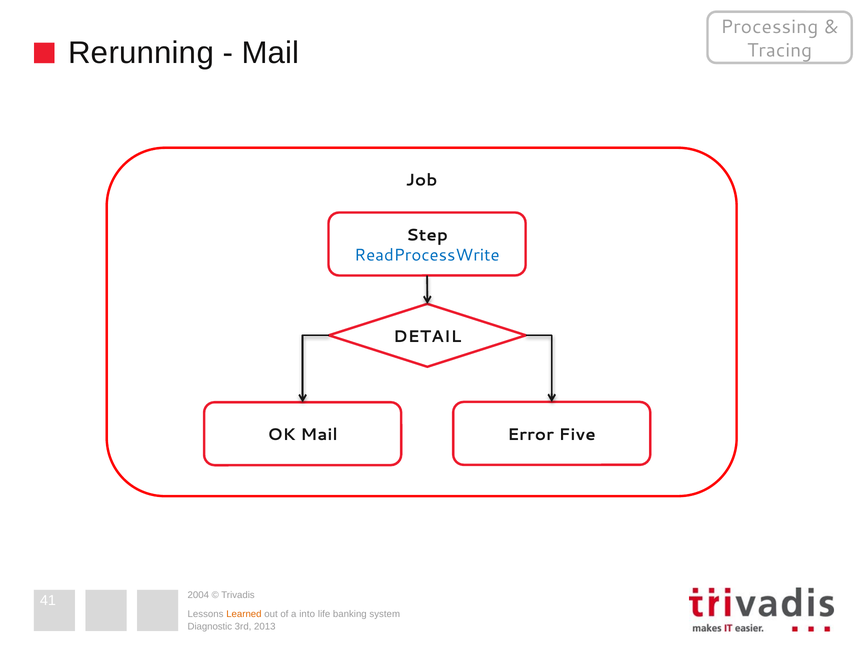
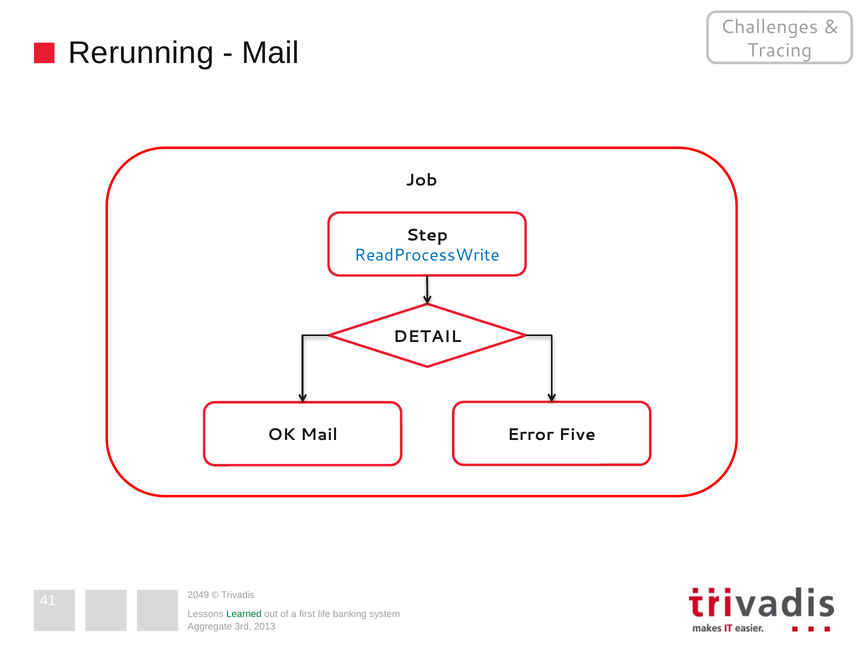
Processing: Processing -> Challenges
2004: 2004 -> 2049
Learned colour: orange -> green
into: into -> first
Diagnostic: Diagnostic -> Aggregate
